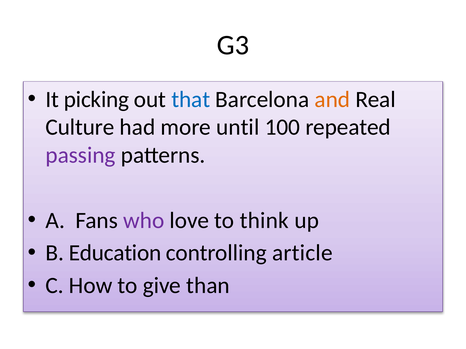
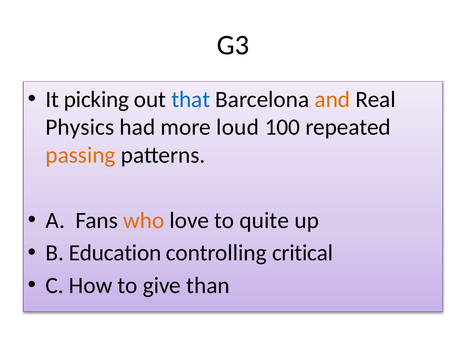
Culture: Culture -> Physics
until: until -> loud
passing colour: purple -> orange
who colour: purple -> orange
think: think -> quite
article: article -> critical
